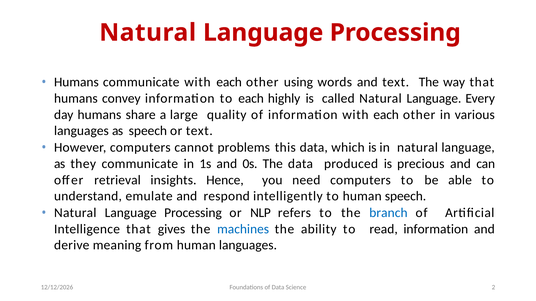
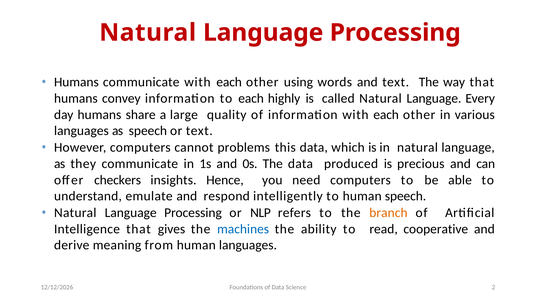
retrieval: retrieval -> checkers
branch colour: blue -> orange
read information: information -> cooperative
